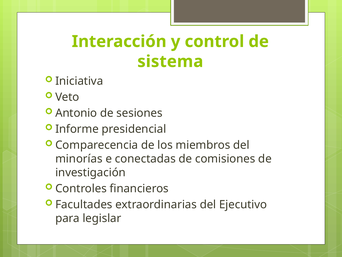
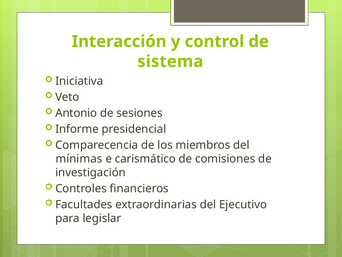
minorías: minorías -> mínimas
conectadas: conectadas -> carismático
